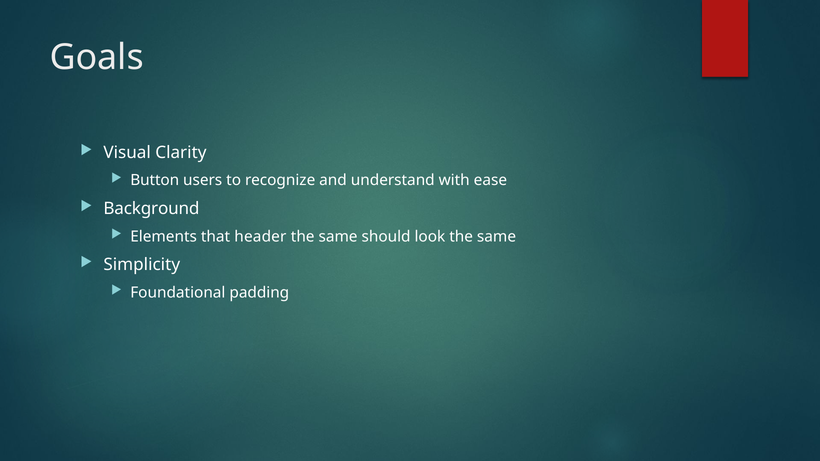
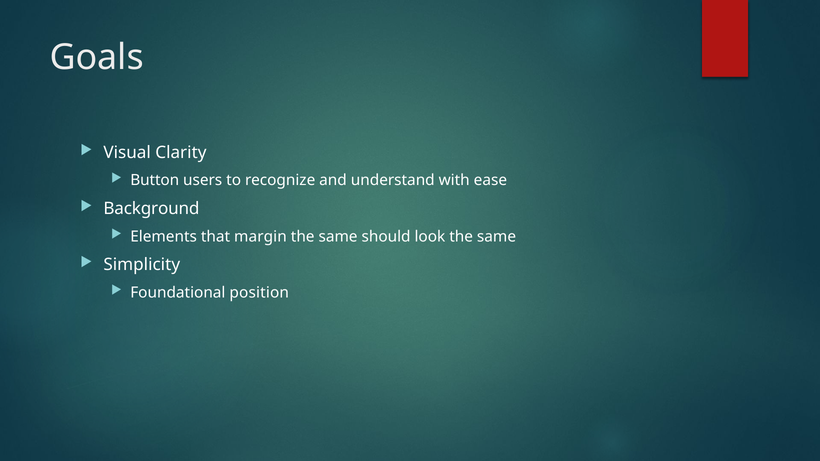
header: header -> margin
padding: padding -> position
